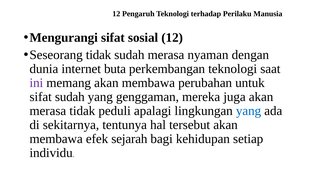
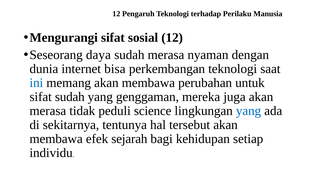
Seseorang tidak: tidak -> daya
buta: buta -> bisa
ini colour: purple -> blue
apalagi: apalagi -> science
